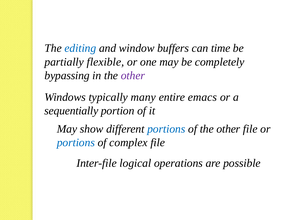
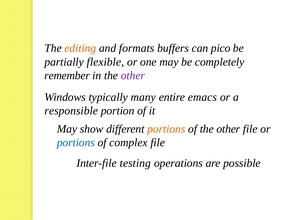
editing colour: blue -> orange
window: window -> formats
time: time -> pico
bypassing: bypassing -> remember
sequentially: sequentially -> responsible
portions at (166, 129) colour: blue -> orange
logical: logical -> testing
